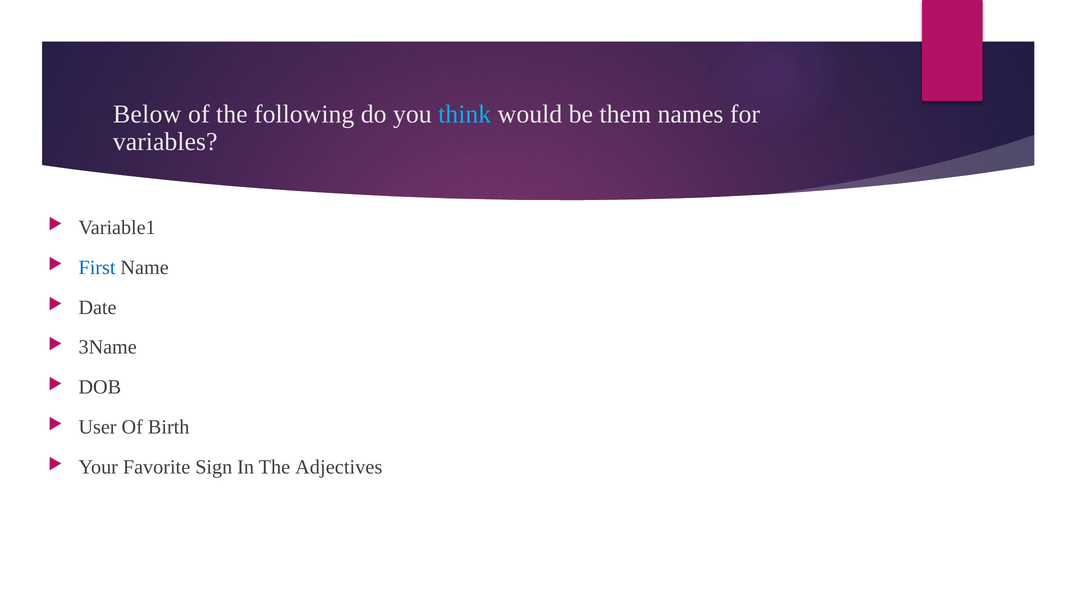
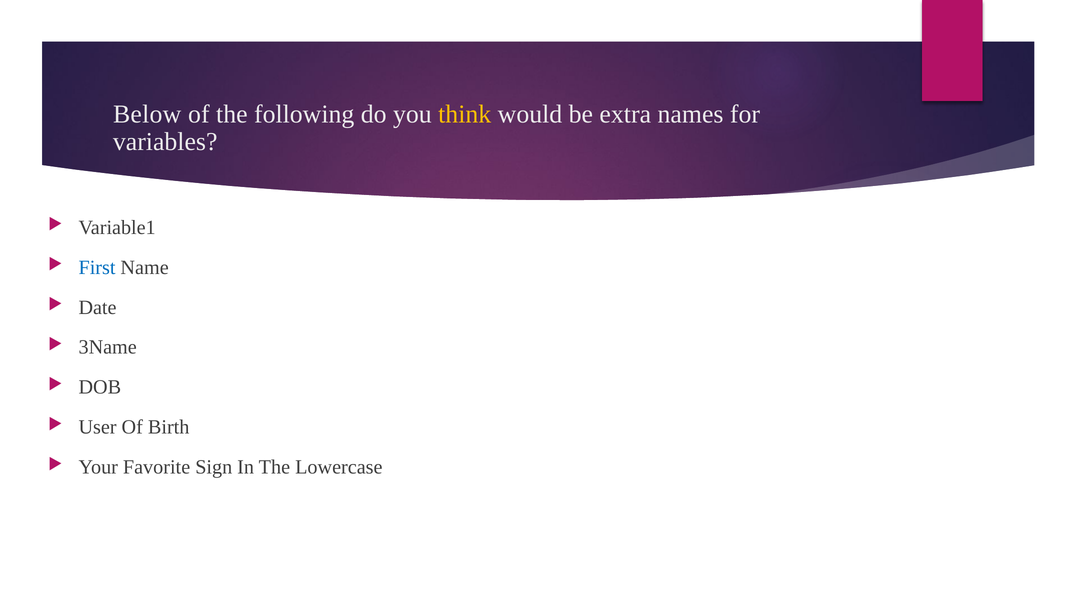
think colour: light blue -> yellow
them: them -> extra
Adjectives: Adjectives -> Lowercase
